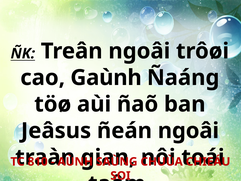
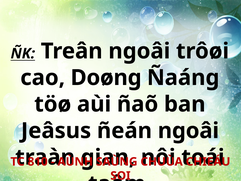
Gaùnh: Gaùnh -> Doøng
